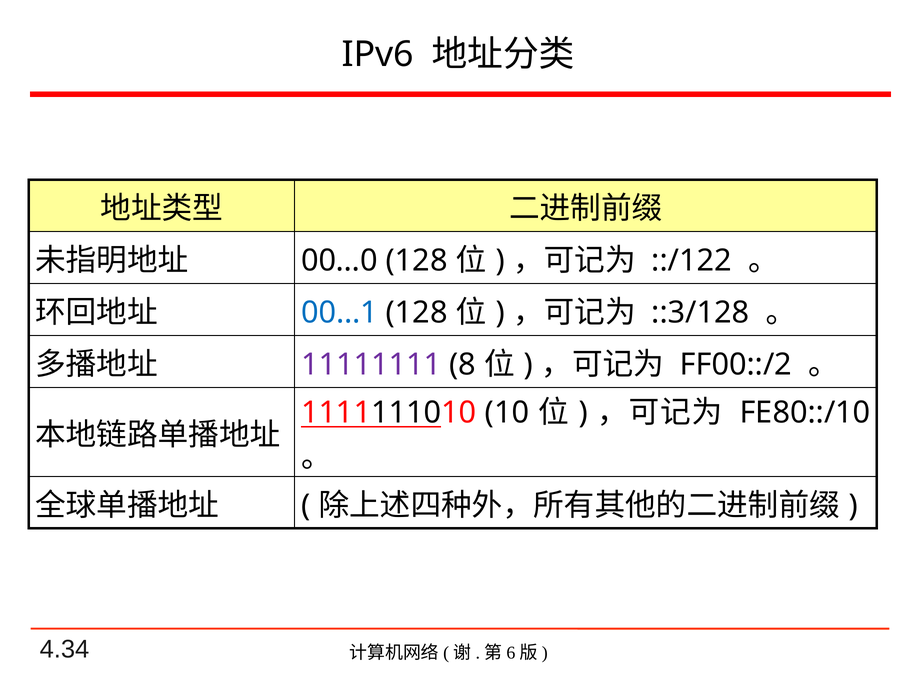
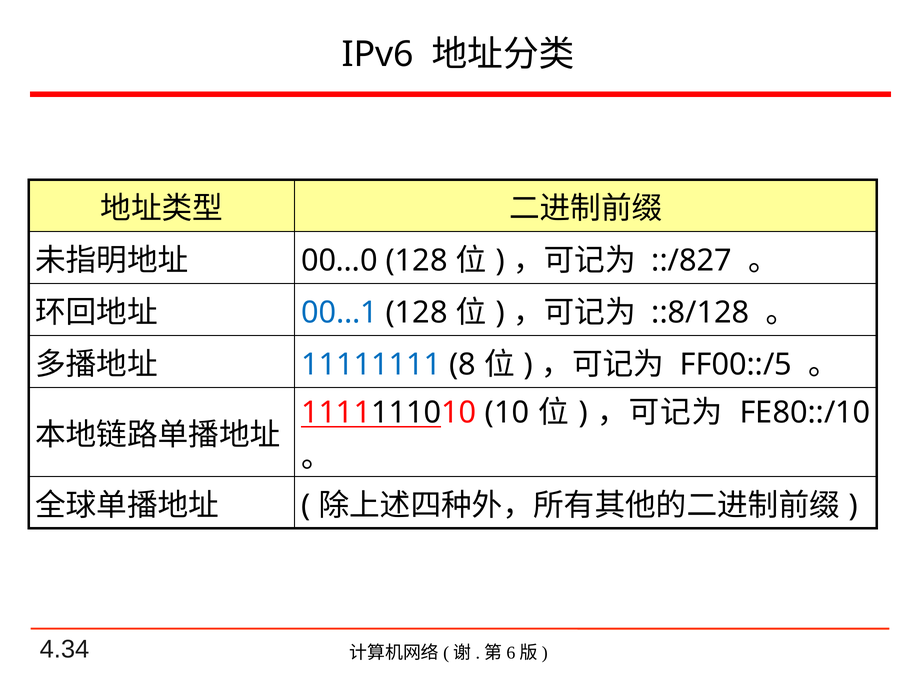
::/122: ::/122 -> ::/827
::3/128: ::3/128 -> ::8/128
11111111 colour: purple -> blue
FF00::/2: FF00::/2 -> FF00::/5
